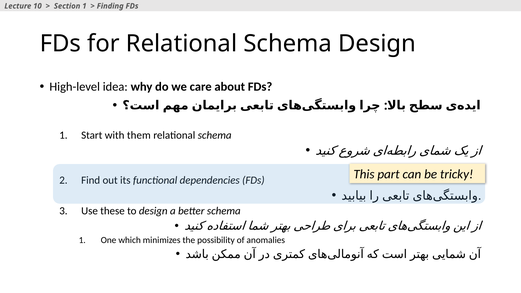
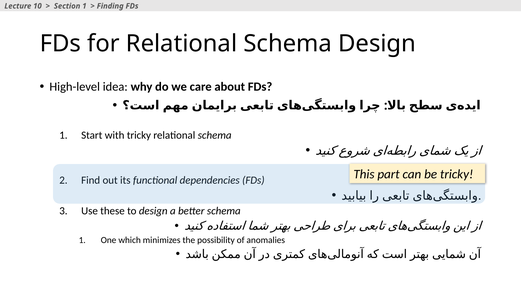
with them: them -> tricky
